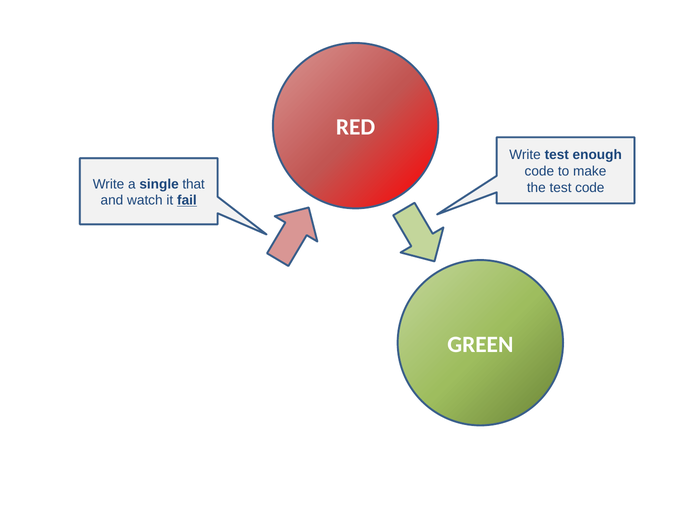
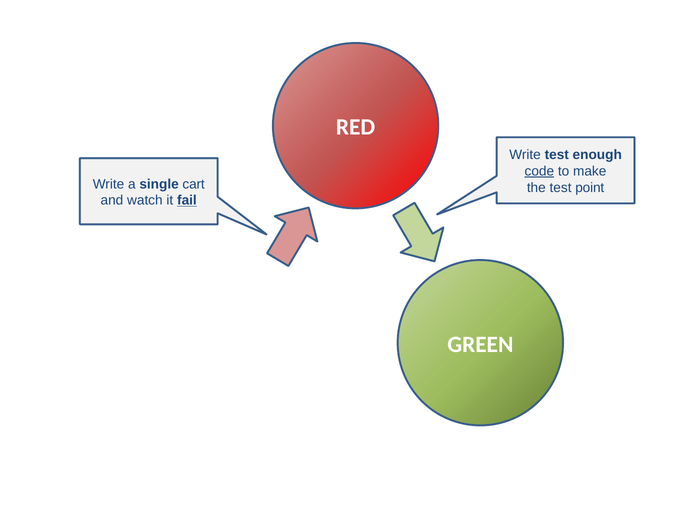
code at (539, 171) underline: none -> present
that: that -> cart
test code: code -> point
